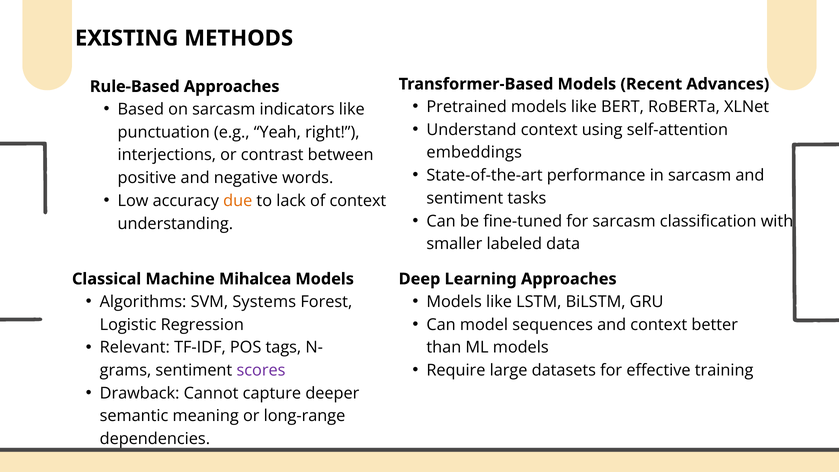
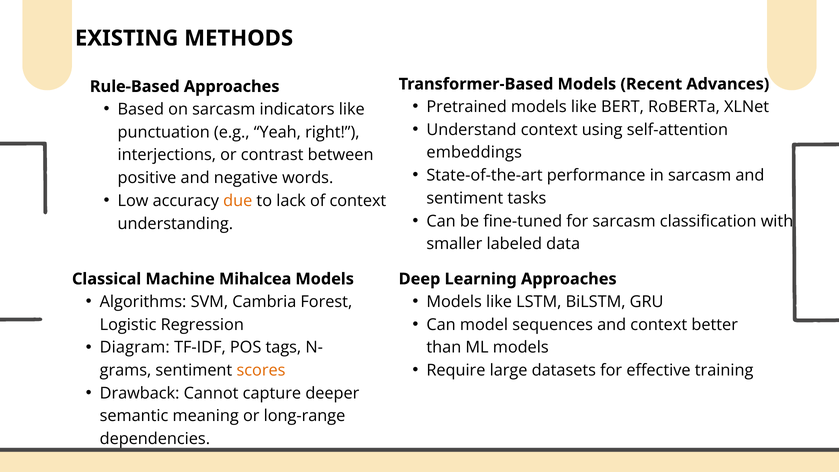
Systems: Systems -> Cambria
Relevant: Relevant -> Diagram
scores colour: purple -> orange
